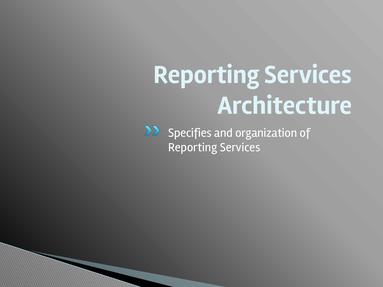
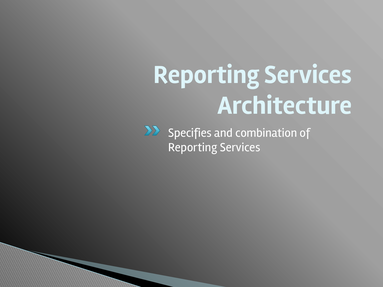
organization: organization -> combination
